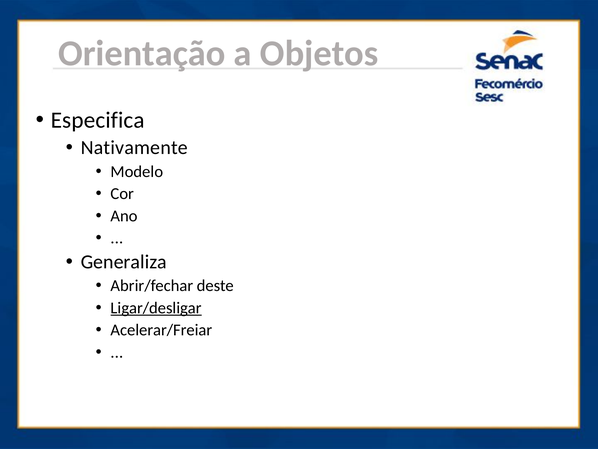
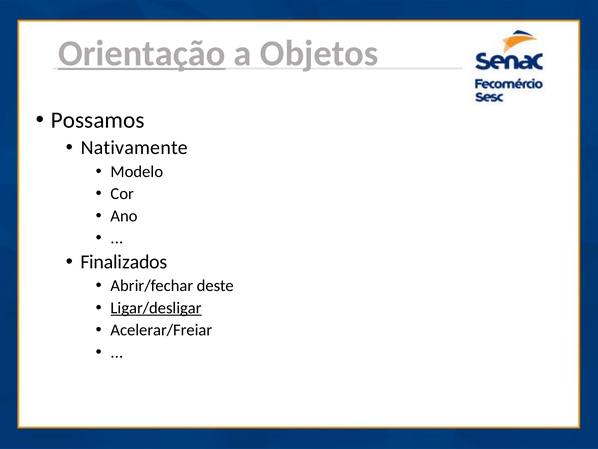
Orientação underline: none -> present
Especifica: Especifica -> Possamos
Generaliza: Generaliza -> Finalizados
